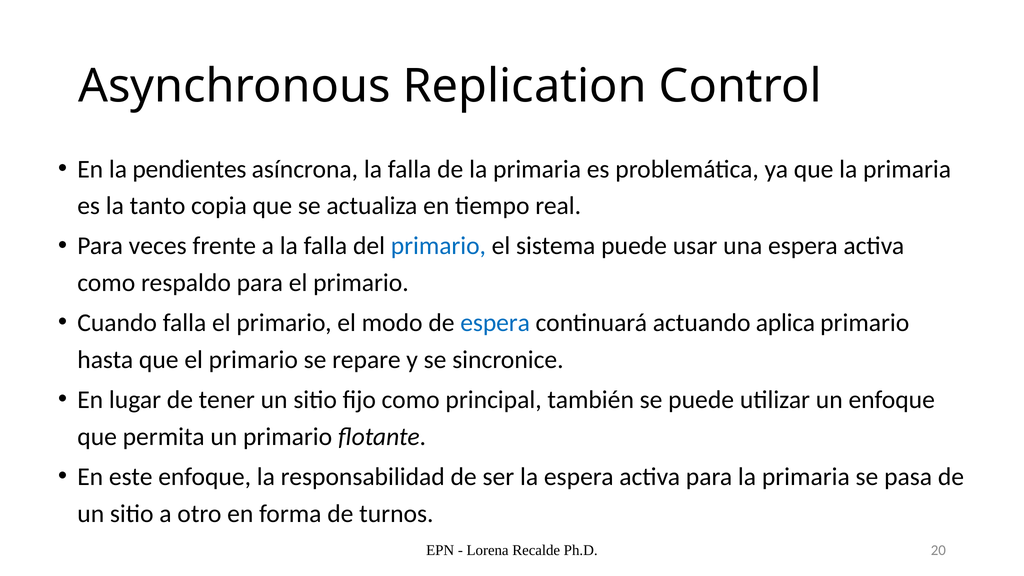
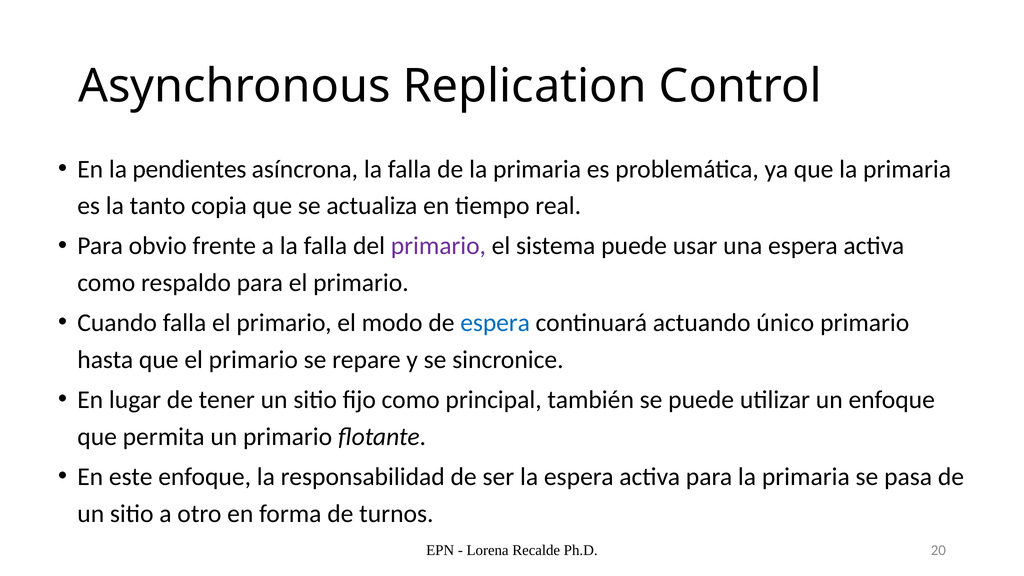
veces: veces -> obvio
primario at (438, 246) colour: blue -> purple
aplica: aplica -> único
